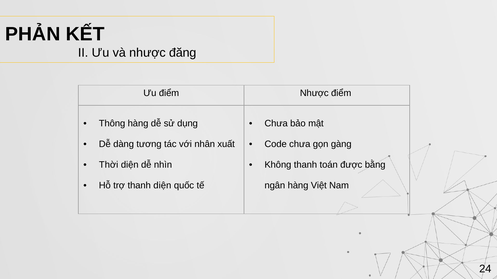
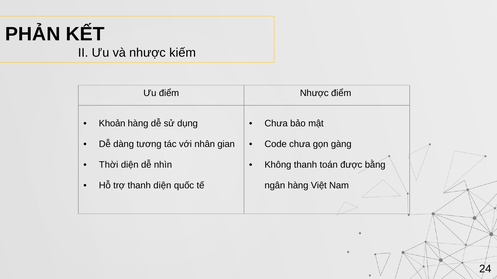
đăng: đăng -> kiếm
Thông: Thông -> Khoản
xuất: xuất -> gian
